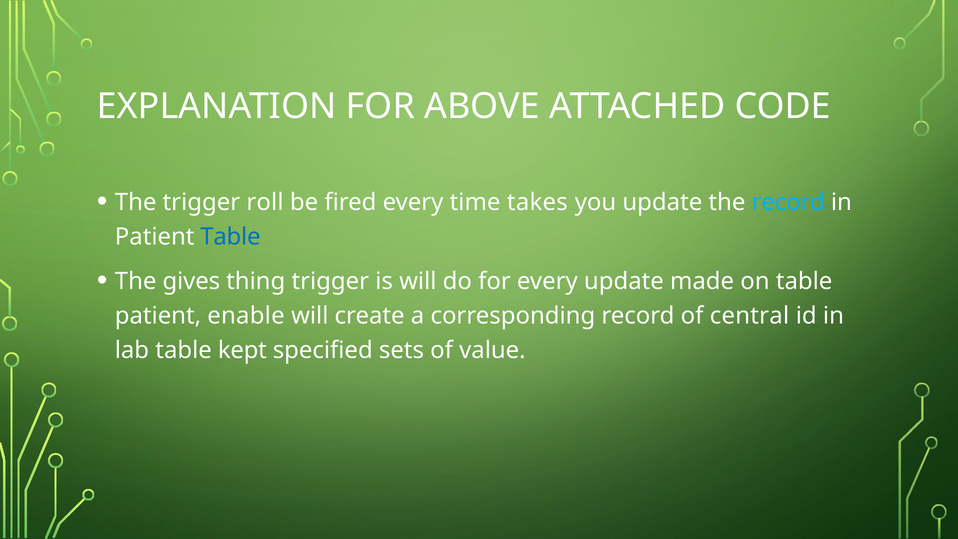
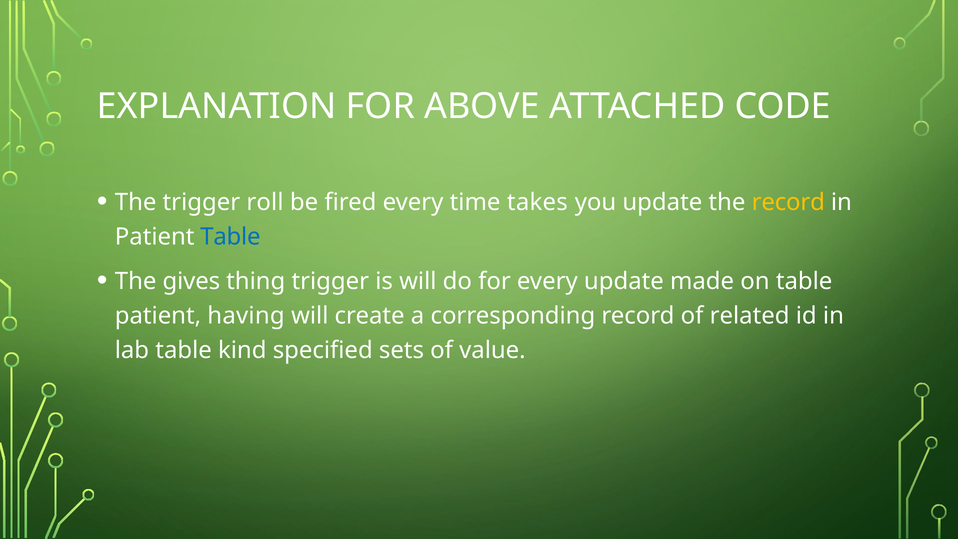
record at (788, 202) colour: light blue -> yellow
enable: enable -> having
central: central -> related
kept: kept -> kind
